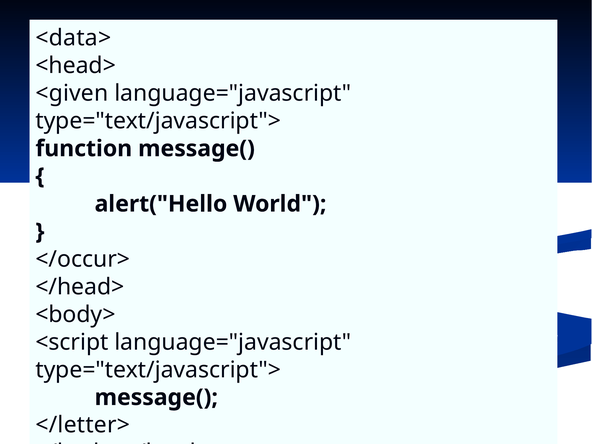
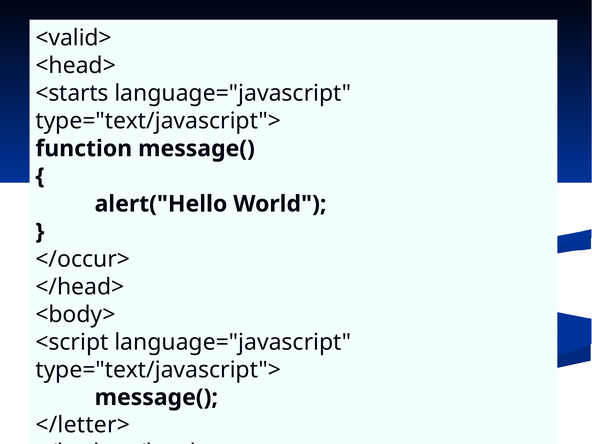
<data>: <data> -> <valid>
<given: <given -> <starts
